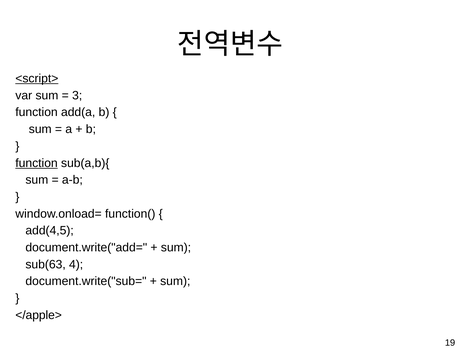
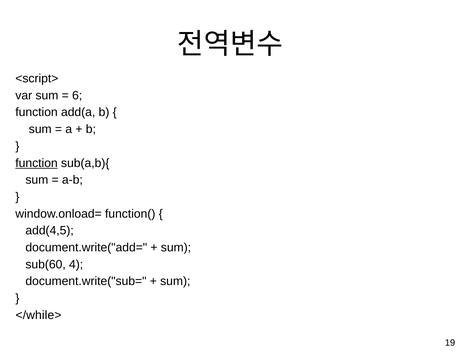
<script> underline: present -> none
3: 3 -> 6
sub(63: sub(63 -> sub(60
</apple>: </apple> -> </while>
